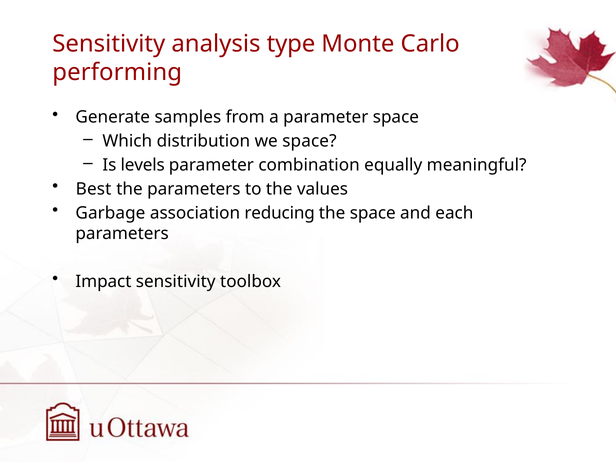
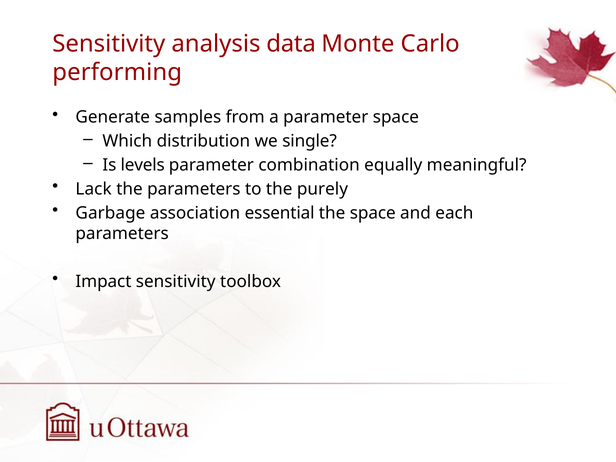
type: type -> data
we space: space -> single
Best: Best -> Lack
values: values -> purely
reducing: reducing -> essential
